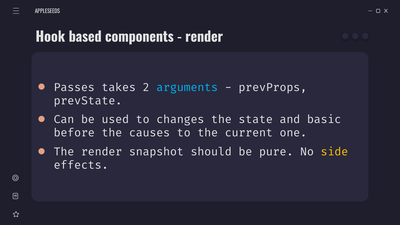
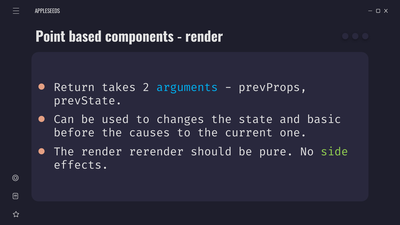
Hook: Hook -> Point
Passes: Passes -> Return
snapshot: snapshot -> rerender
side colour: yellow -> light green
